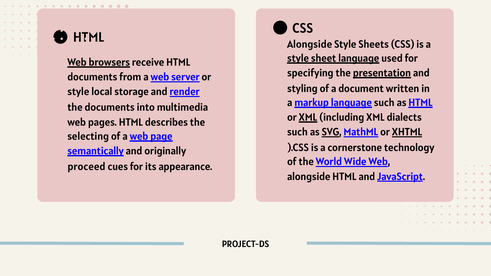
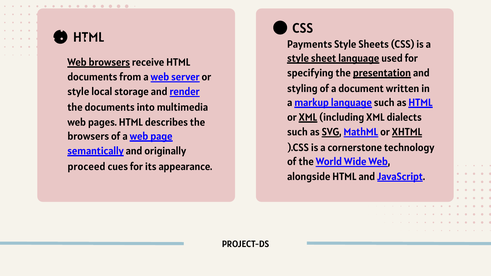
Alongside at (310, 44): Alongside -> Payments
selecting at (88, 136): selecting -> browsers
